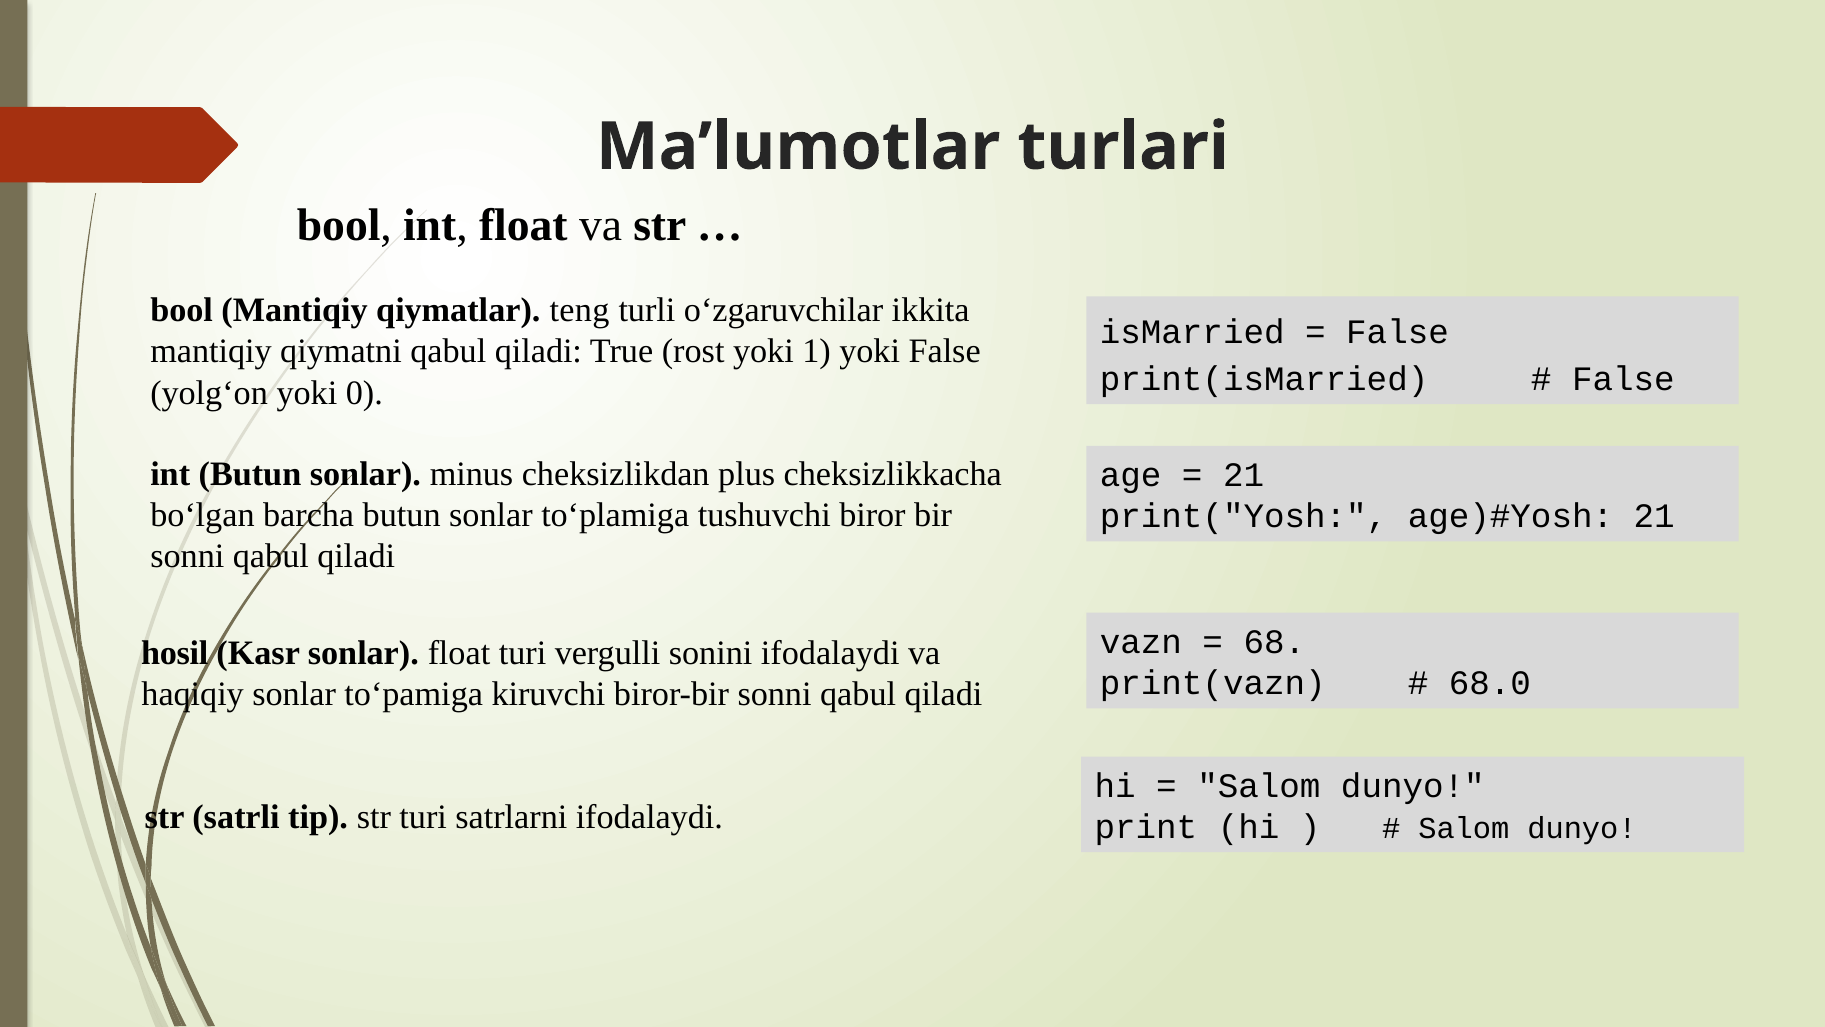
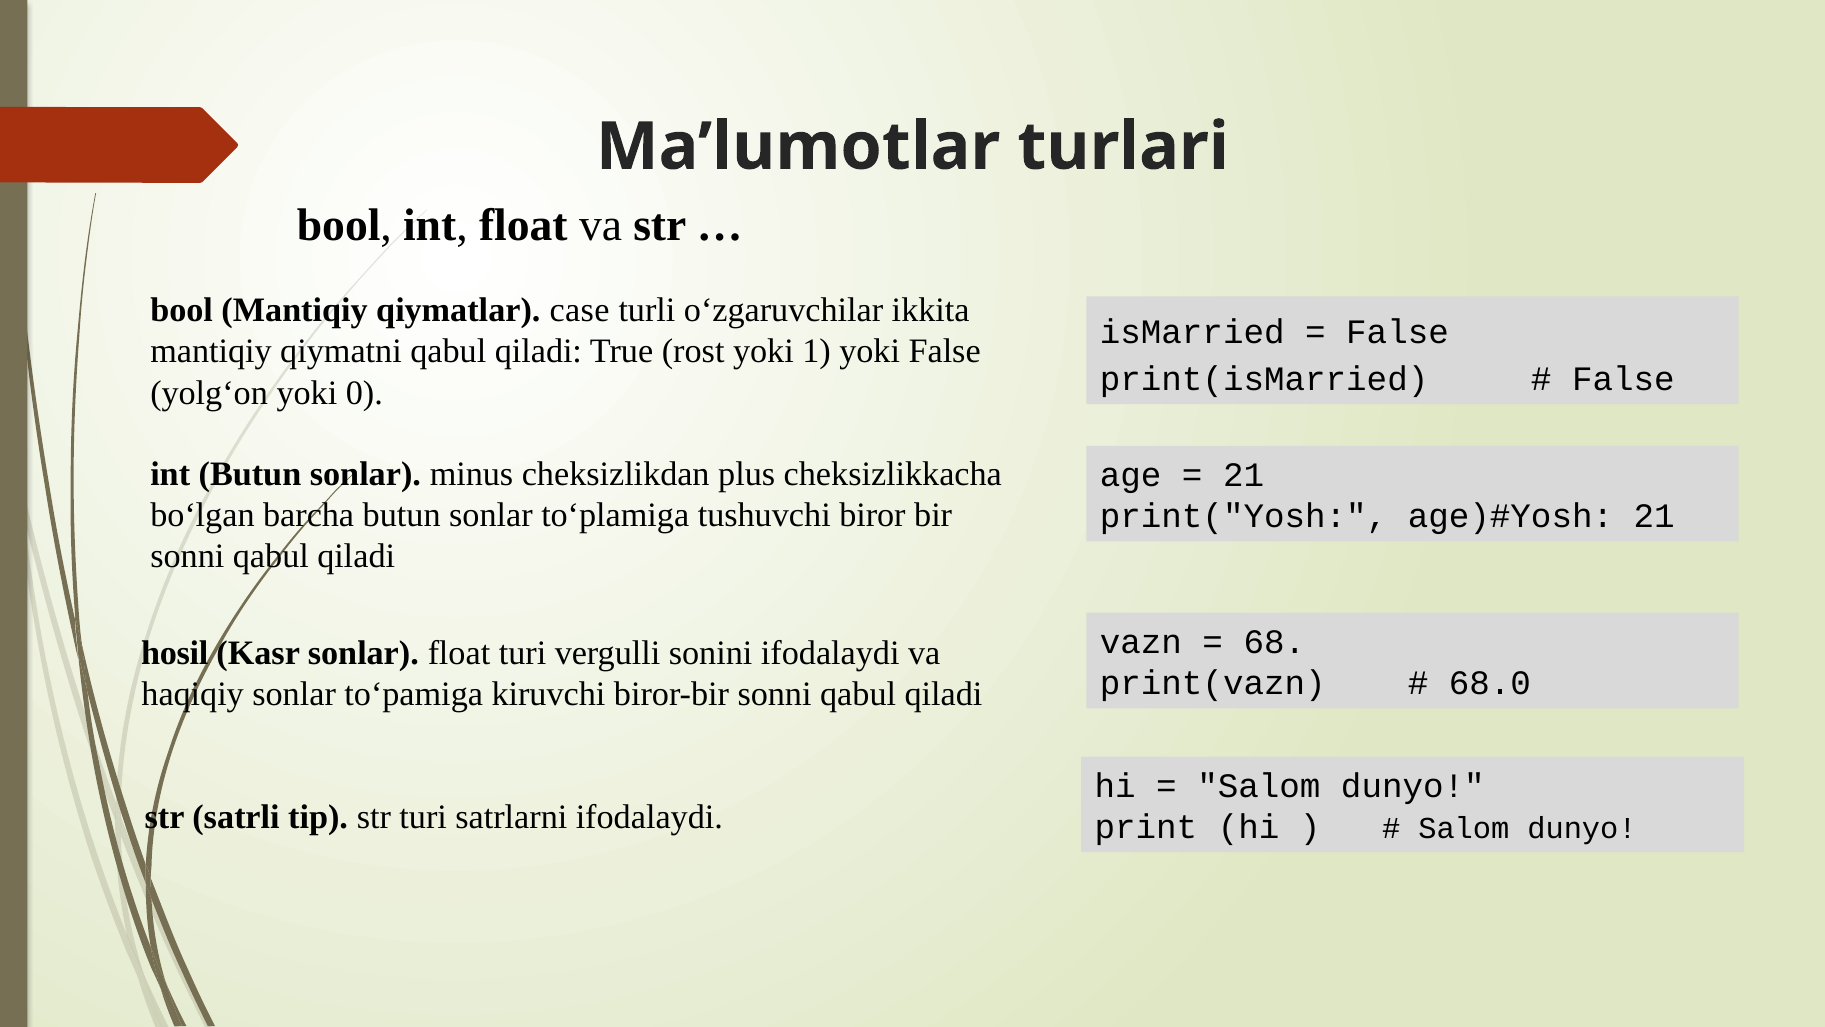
teng: teng -> case
